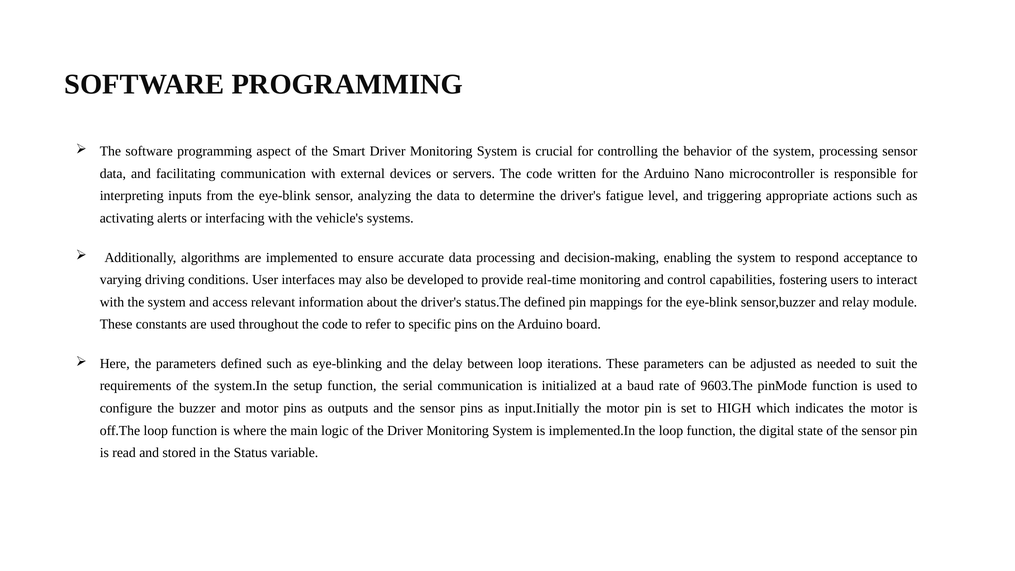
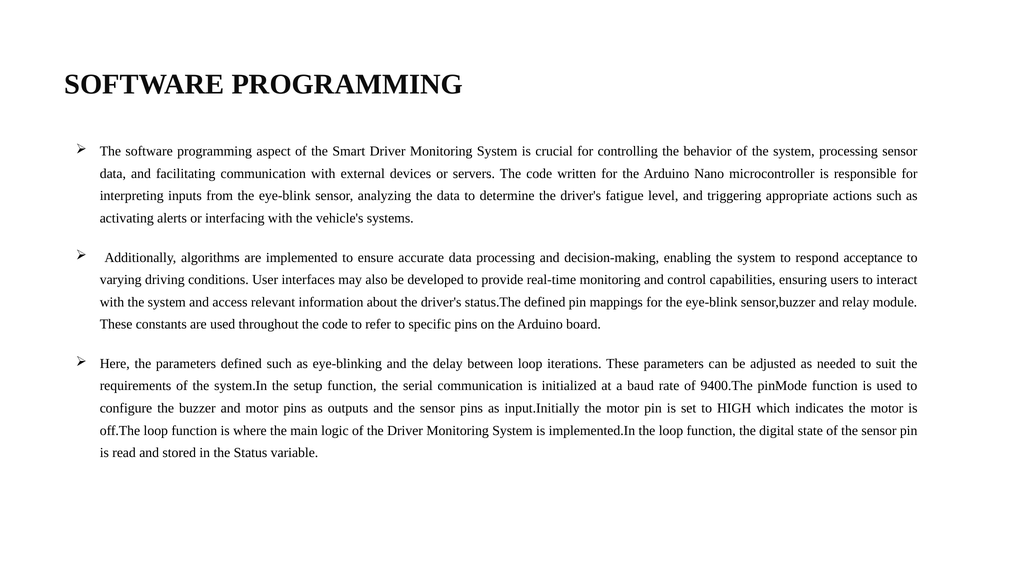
fostering: fostering -> ensuring
9603.The: 9603.The -> 9400.The
